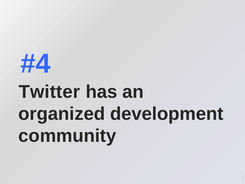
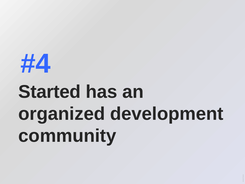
Twitter: Twitter -> Started
